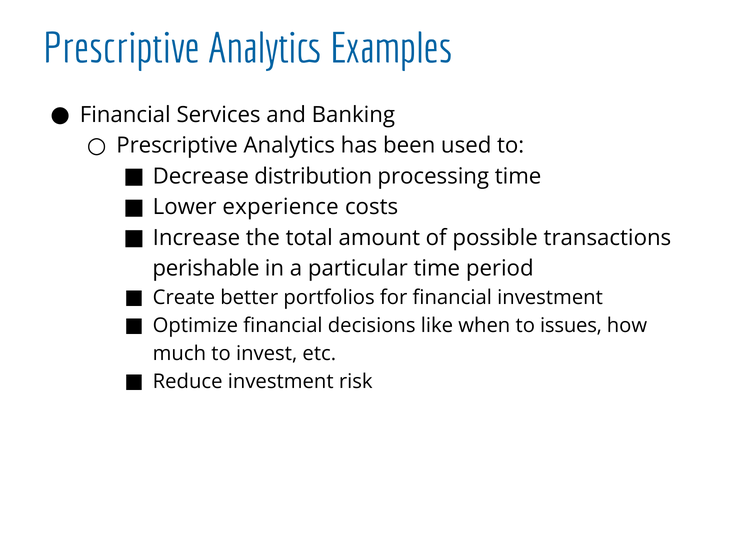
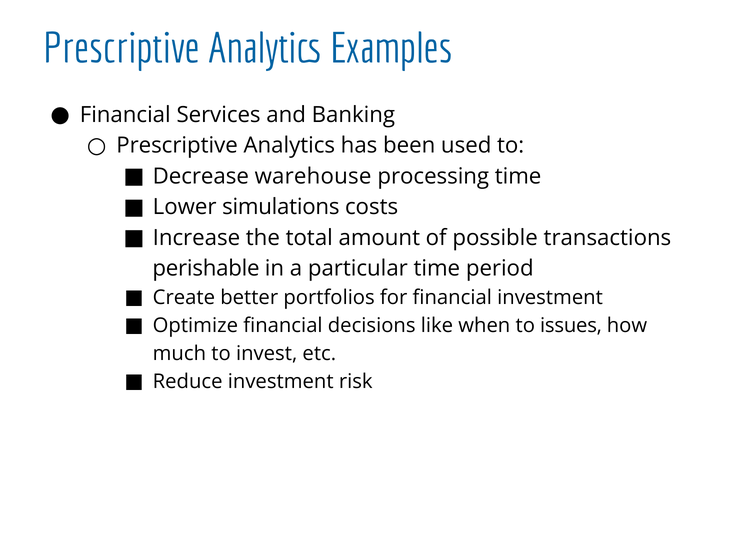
distribution: distribution -> warehouse
experience: experience -> simulations
